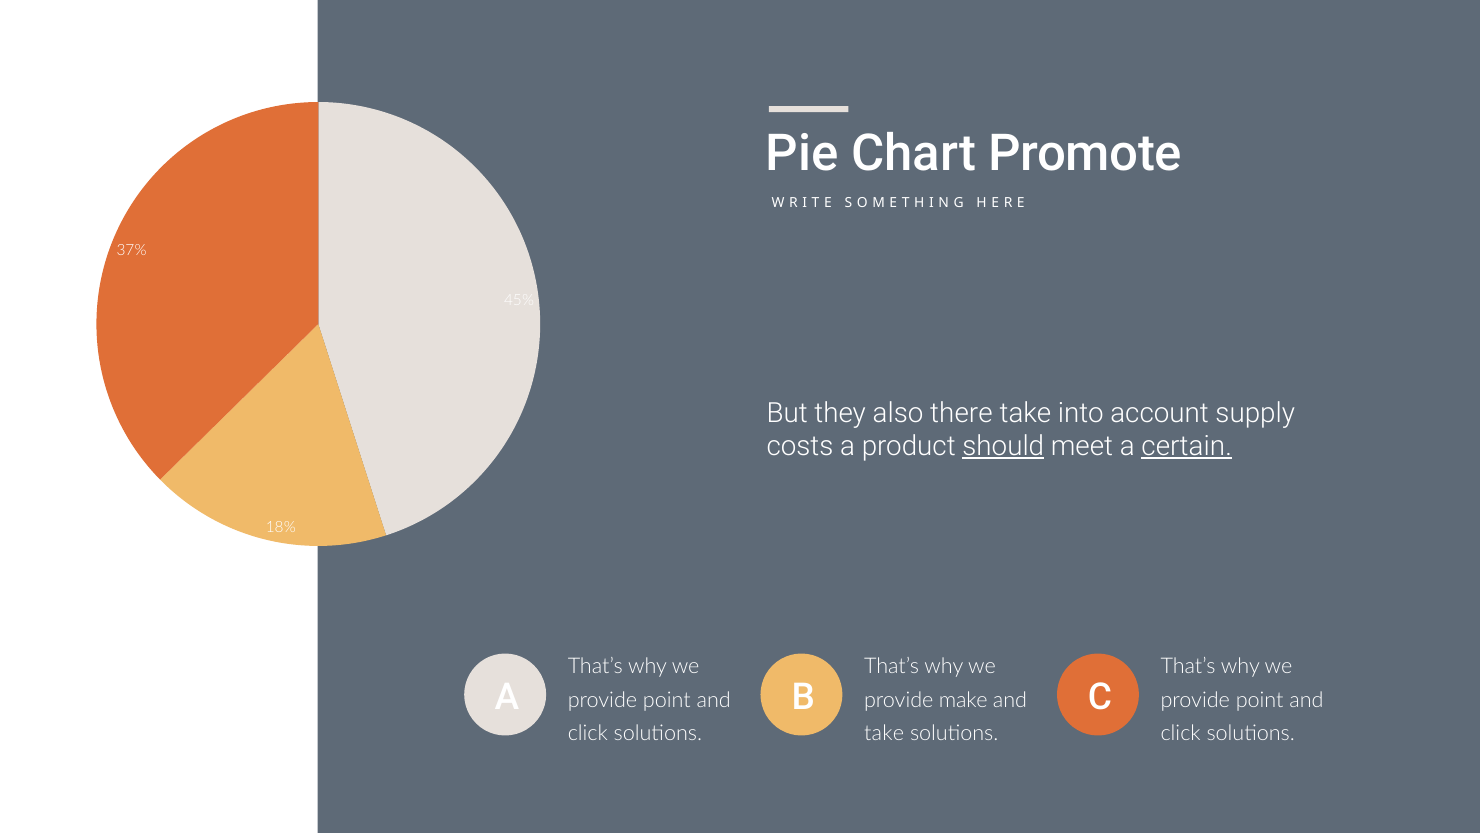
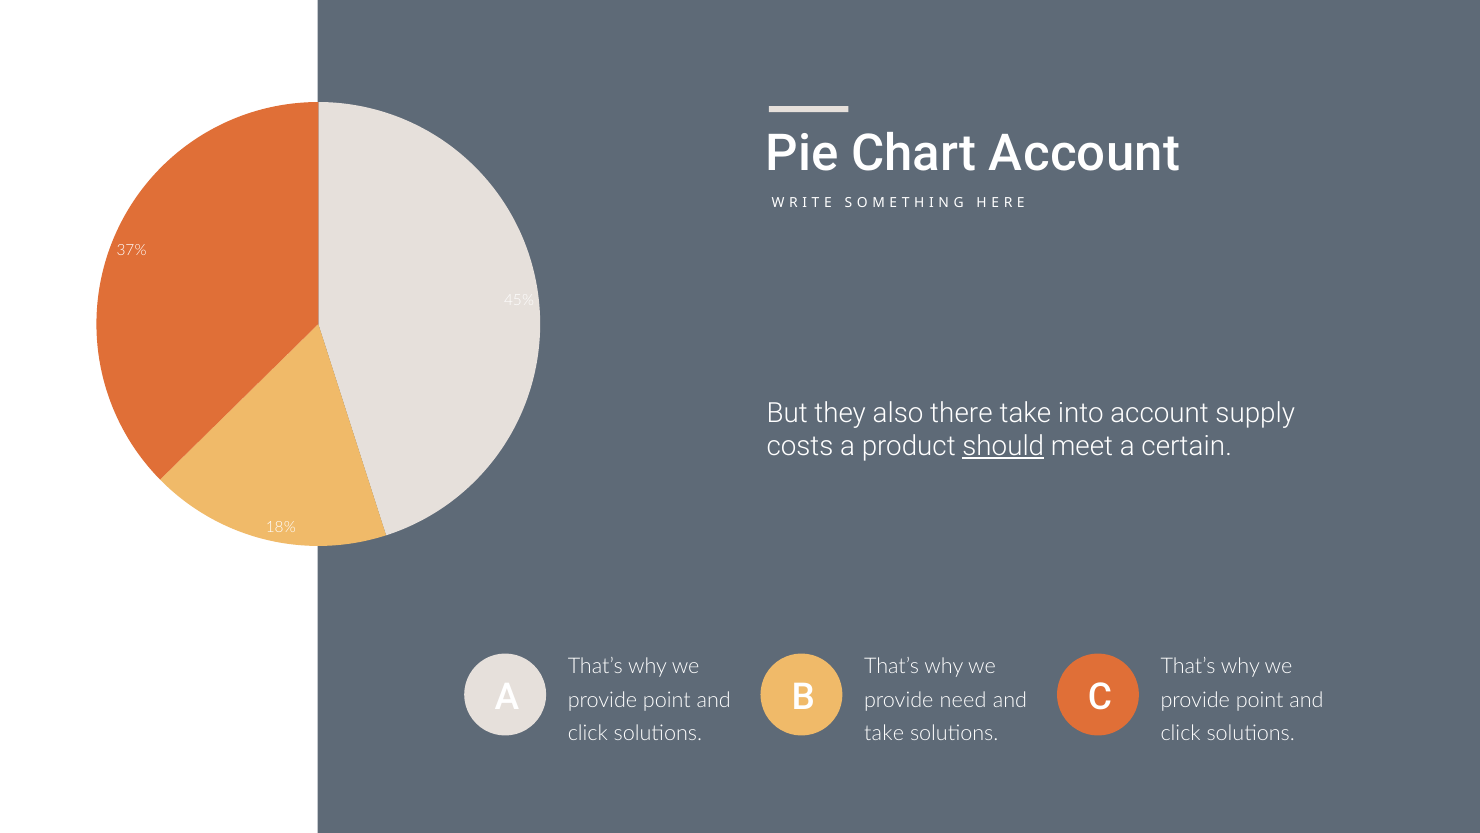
Chart Promote: Promote -> Account
certain underline: present -> none
make: make -> need
